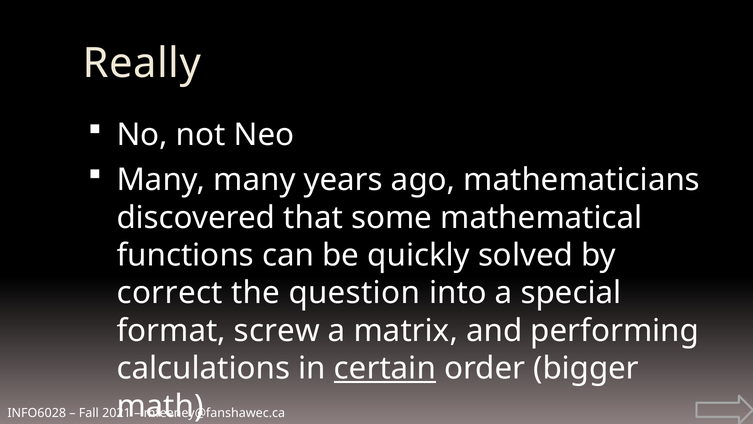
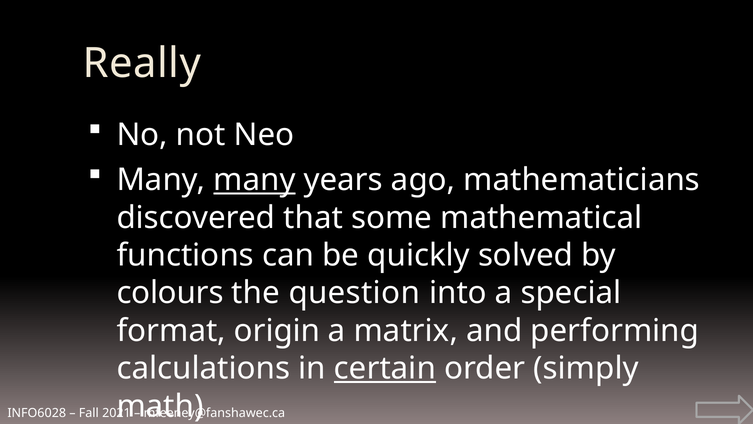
many at (254, 180) underline: none -> present
correct: correct -> colours
screw: screw -> origin
bigger: bigger -> simply
